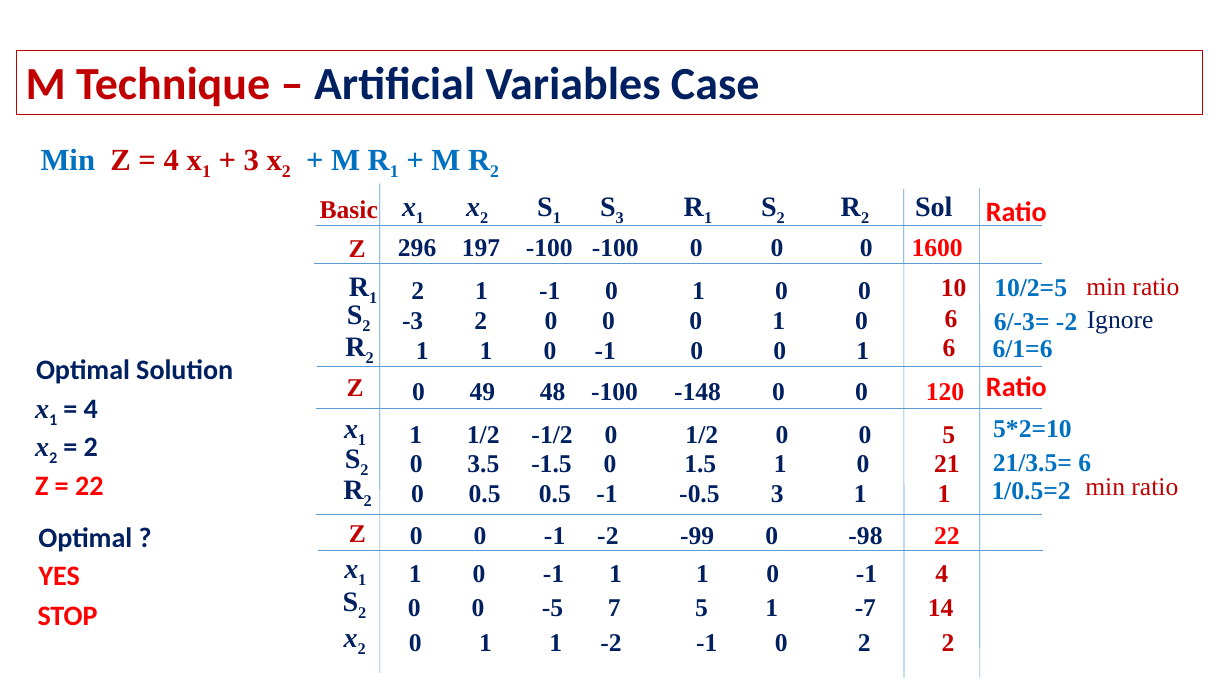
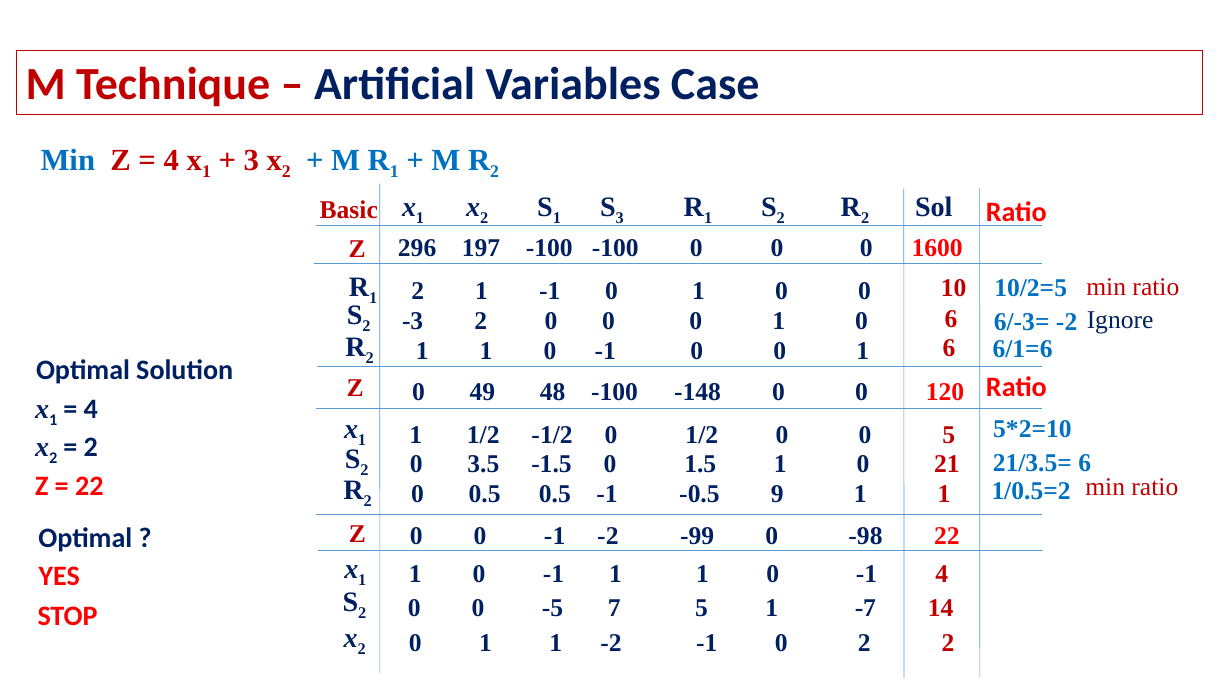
-0.5 3: 3 -> 9
